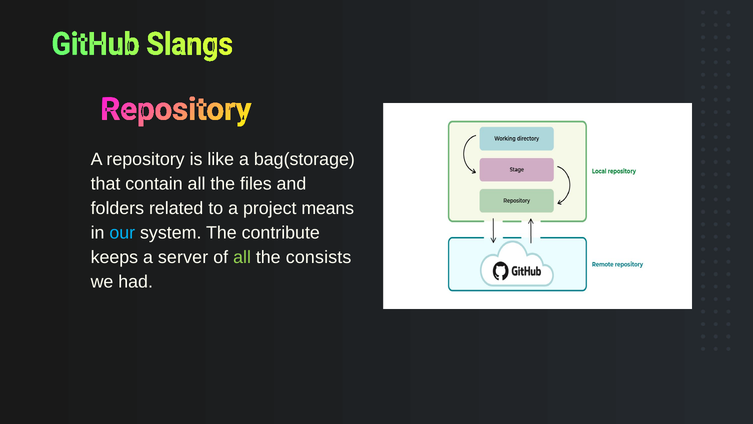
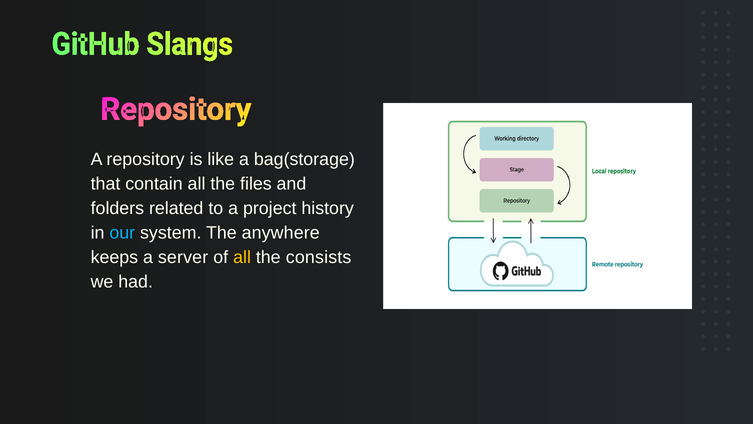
means: means -> history
contribute: contribute -> anywhere
all at (242, 257) colour: light green -> yellow
